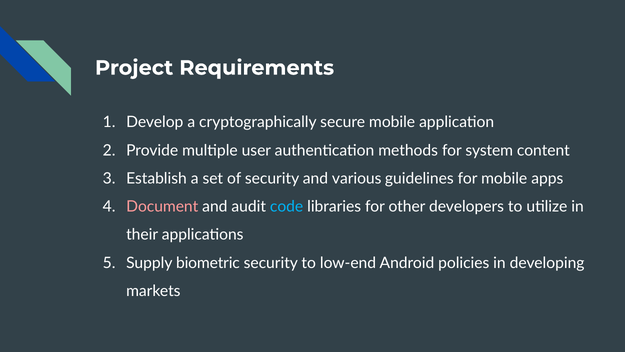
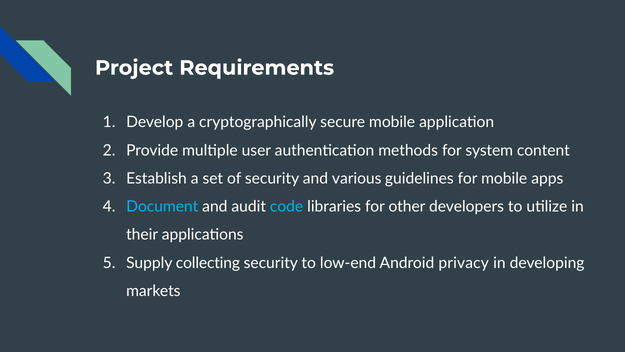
Document colour: pink -> light blue
biometric: biometric -> collecting
policies: policies -> privacy
